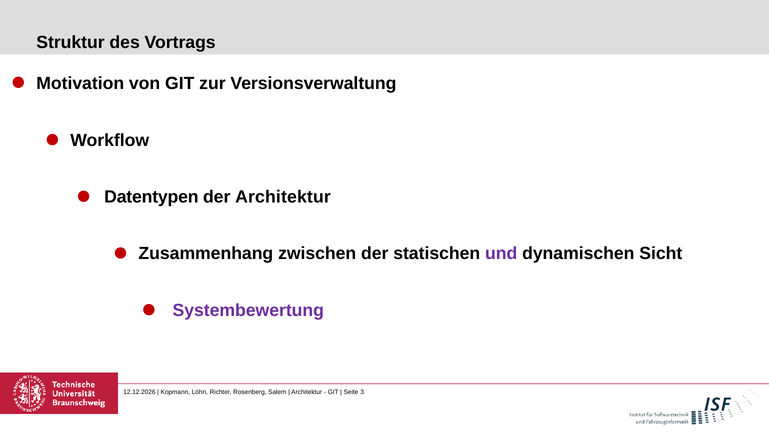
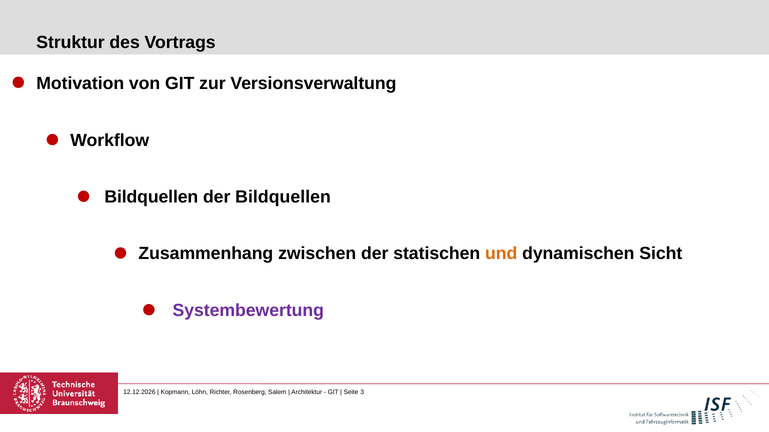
Datentypen at (151, 197): Datentypen -> Bildquellen
der Architektur: Architektur -> Bildquellen
und colour: purple -> orange
